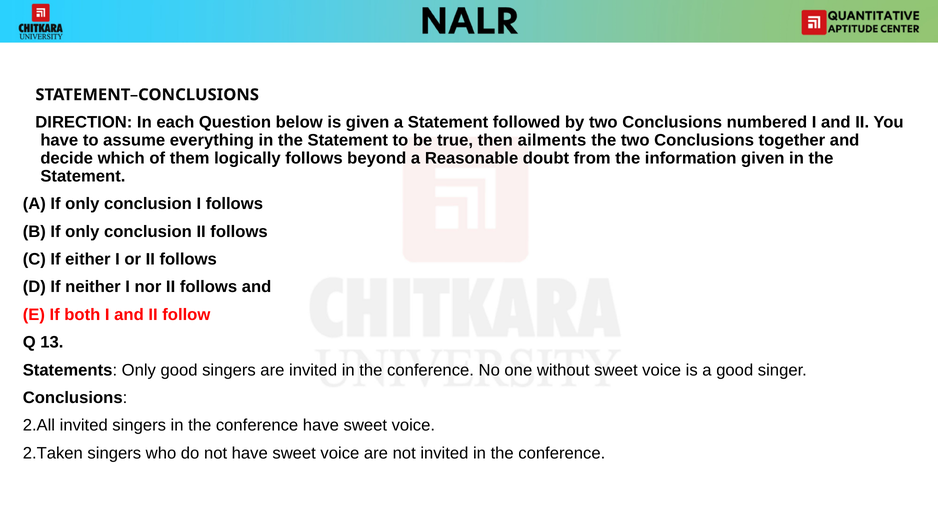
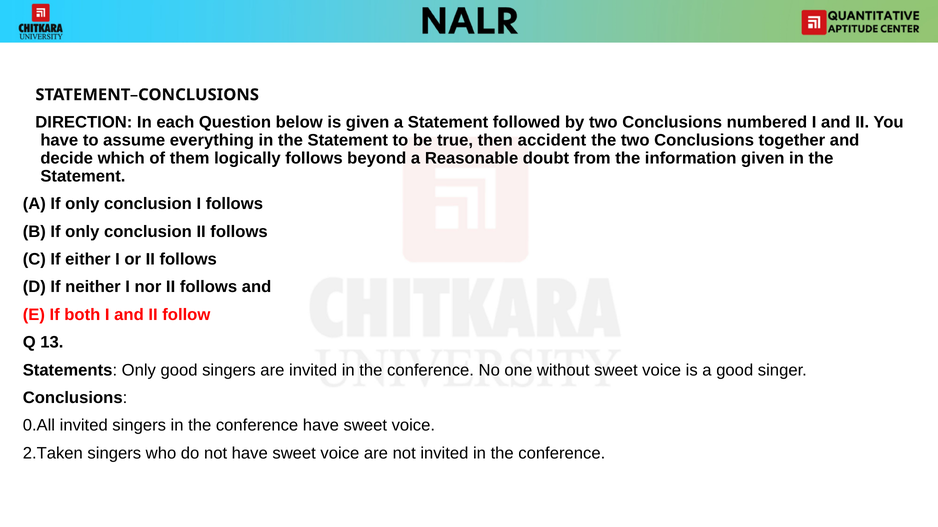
ailments: ailments -> accident
2.All: 2.All -> 0.All
